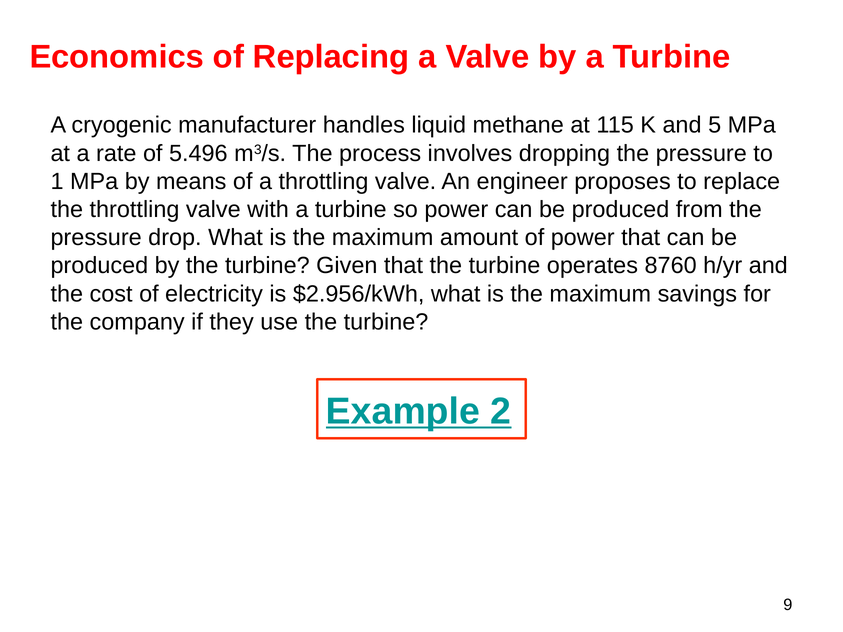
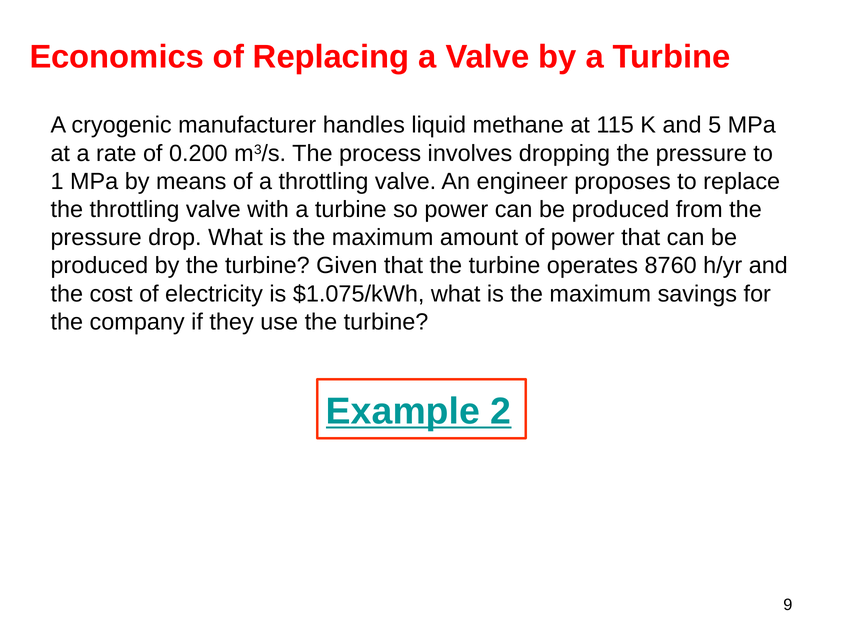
5.496: 5.496 -> 0.200
$2.956/kWh: $2.956/kWh -> $1.075/kWh
